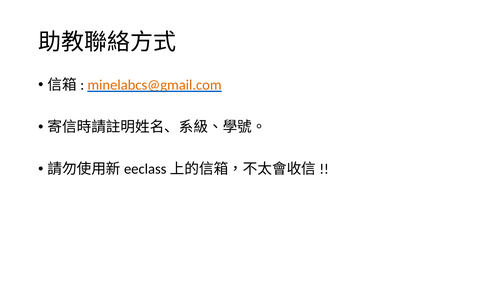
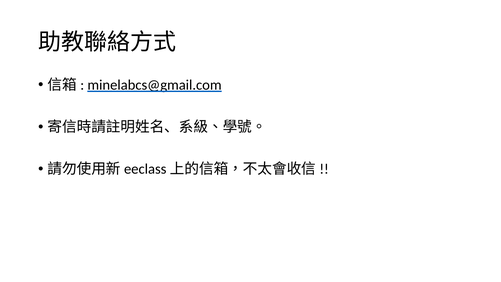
minelabcs@gmail.com colour: orange -> black
